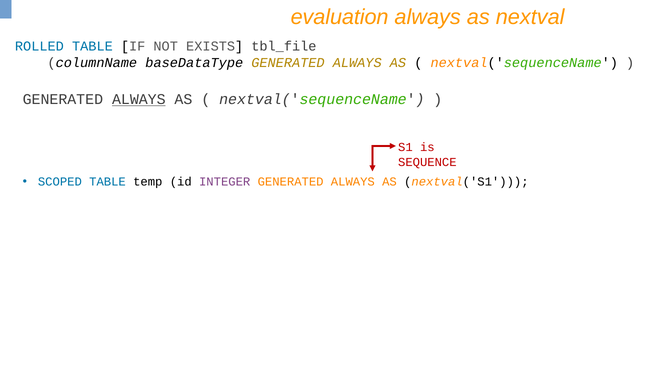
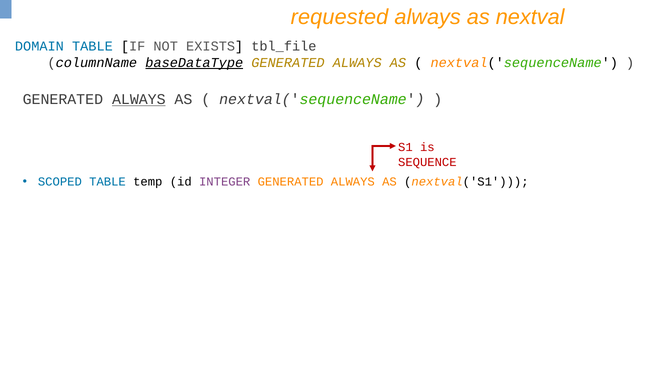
evaluation: evaluation -> requested
ROLLED: ROLLED -> DOMAIN
baseDataType underline: none -> present
